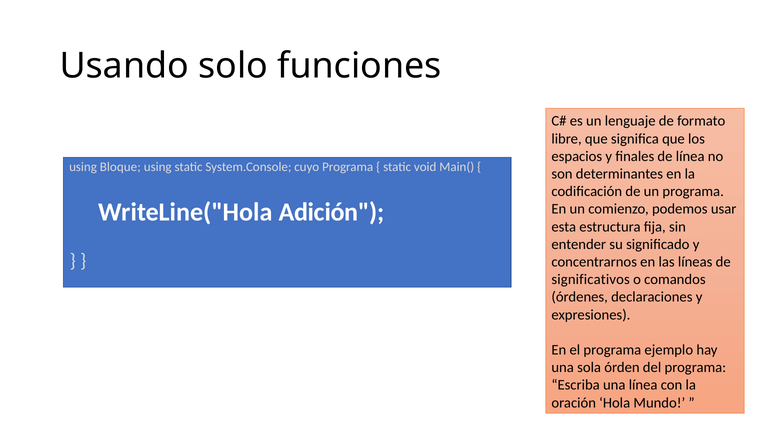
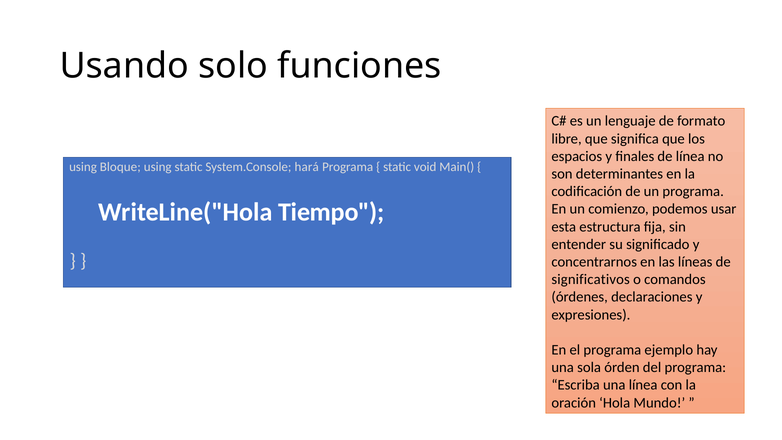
cuyo: cuyo -> hará
Adición: Adición -> Tiempo
